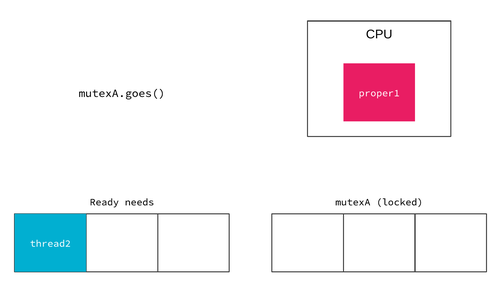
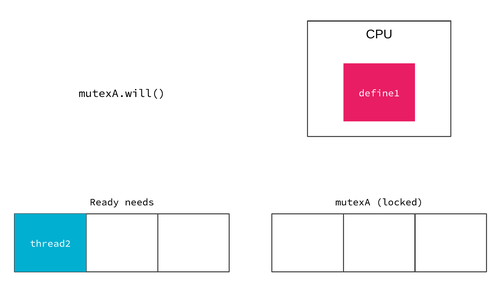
mutexA.goes(: mutexA.goes( -> mutexA.will(
proper1: proper1 -> define1
